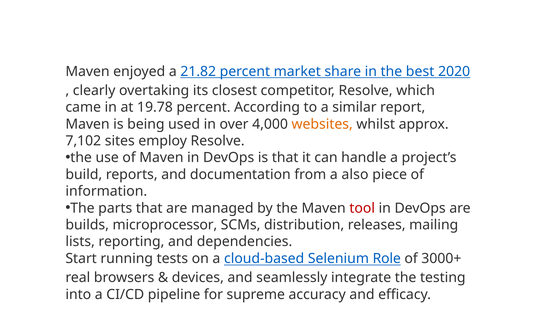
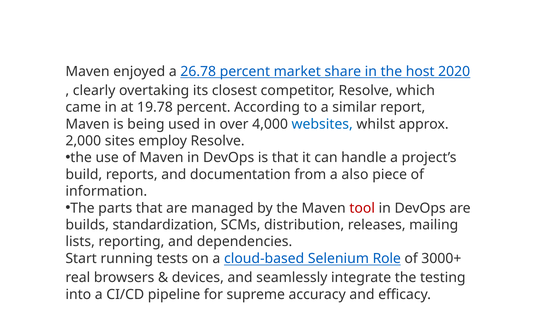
21.82: 21.82 -> 26.78
best: best -> host
websites colour: orange -> blue
7,102: 7,102 -> 2,000
microprocessor: microprocessor -> standardization
